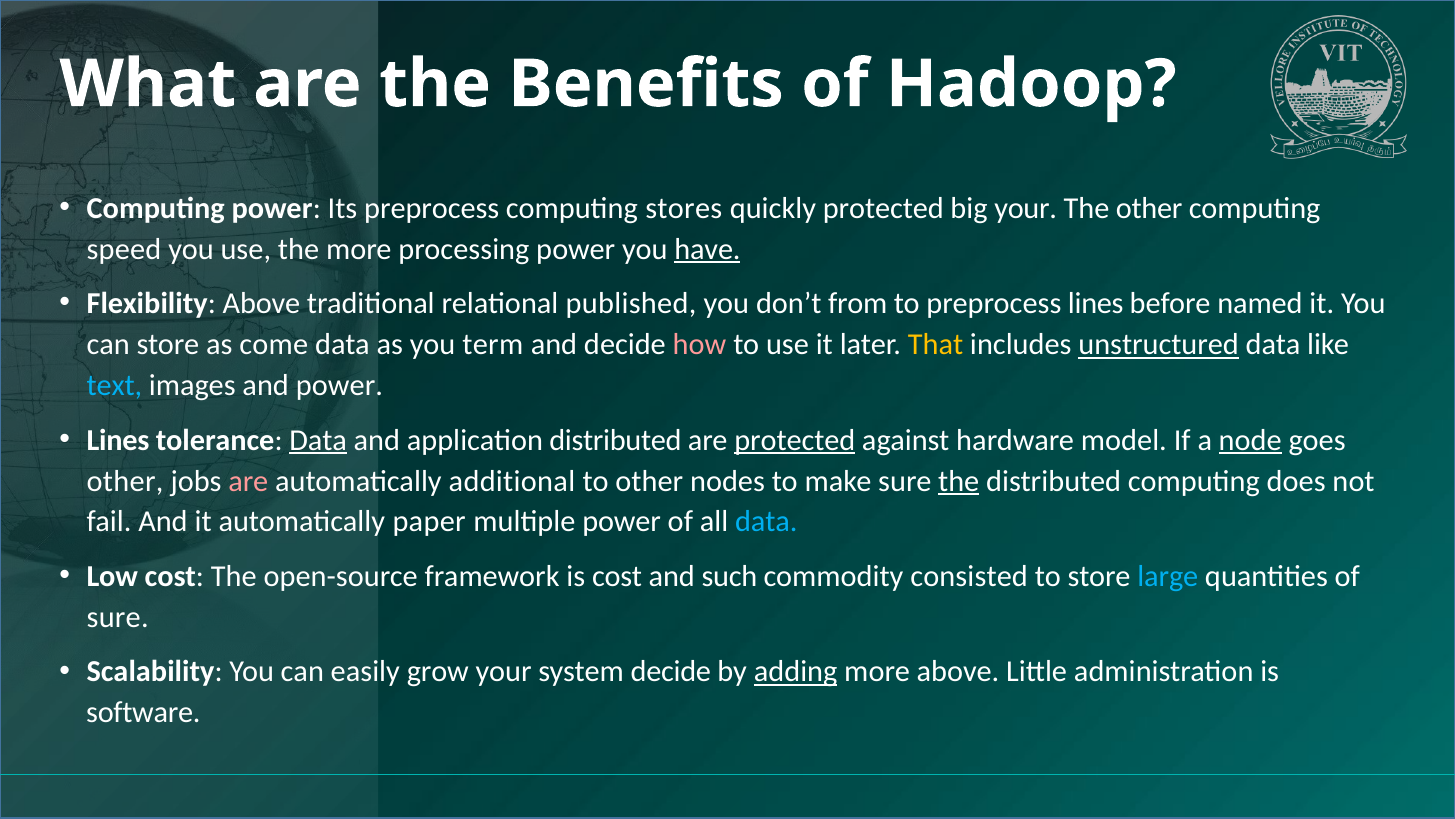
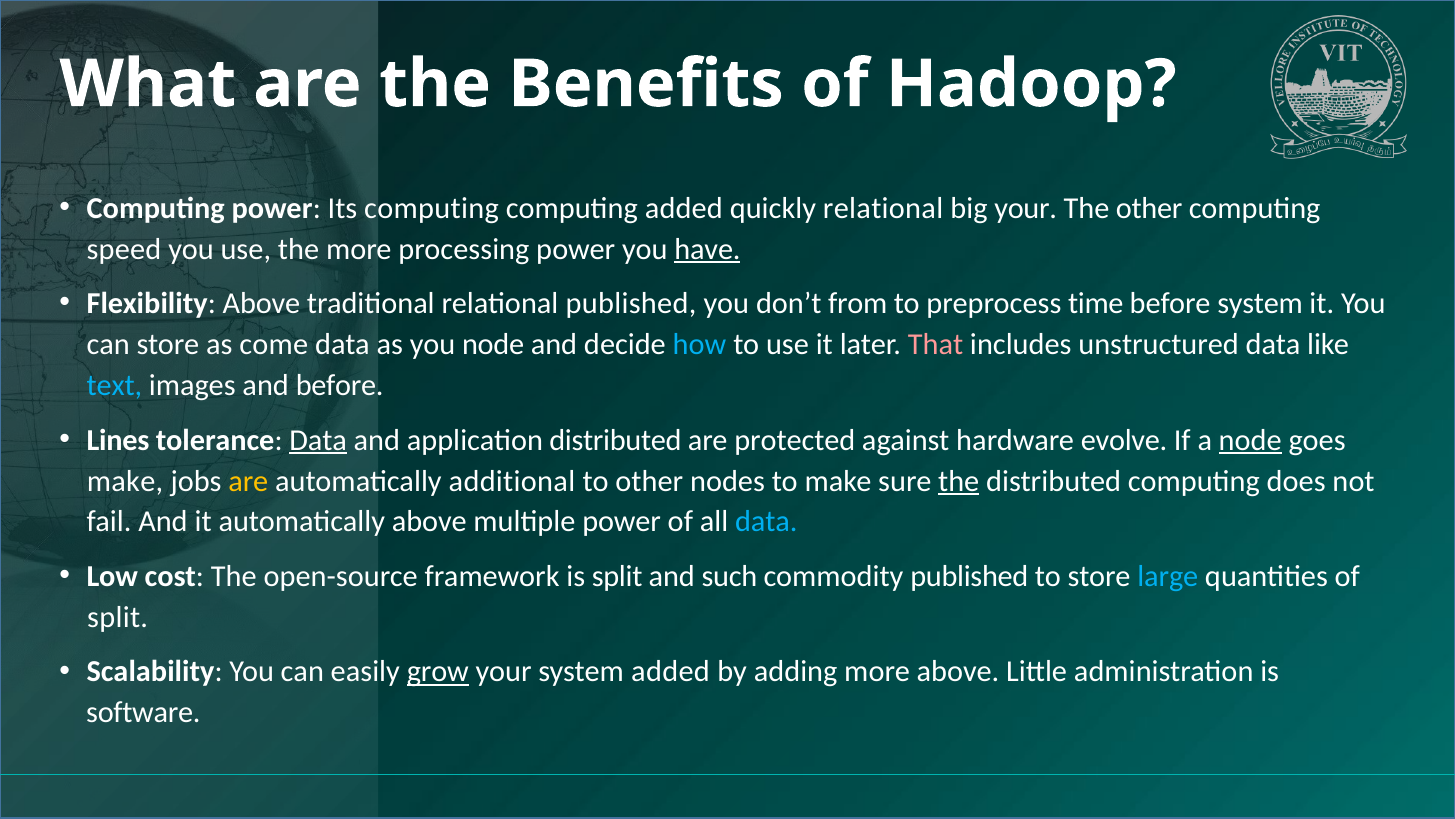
Its preprocess: preprocess -> computing
computing stores: stores -> added
quickly protected: protected -> relational
preprocess lines: lines -> time
before named: named -> system
you term: term -> node
how colour: pink -> light blue
That colour: yellow -> pink
unstructured underline: present -> none
and power: power -> before
protected at (795, 440) underline: present -> none
model: model -> evolve
other at (125, 481): other -> make
are at (248, 481) colour: pink -> yellow
automatically paper: paper -> above
is cost: cost -> split
commodity consisted: consisted -> published
sure at (118, 617): sure -> split
grow underline: none -> present
system decide: decide -> added
adding underline: present -> none
